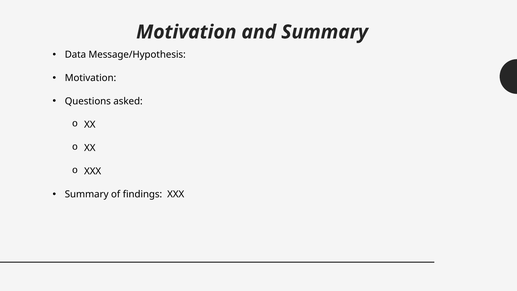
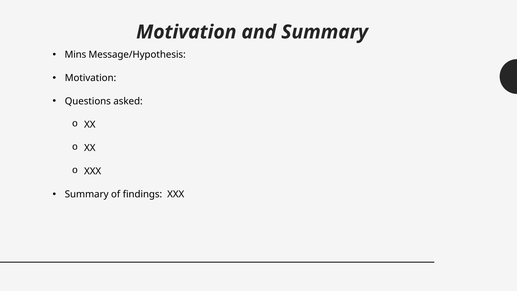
Data: Data -> Mins
